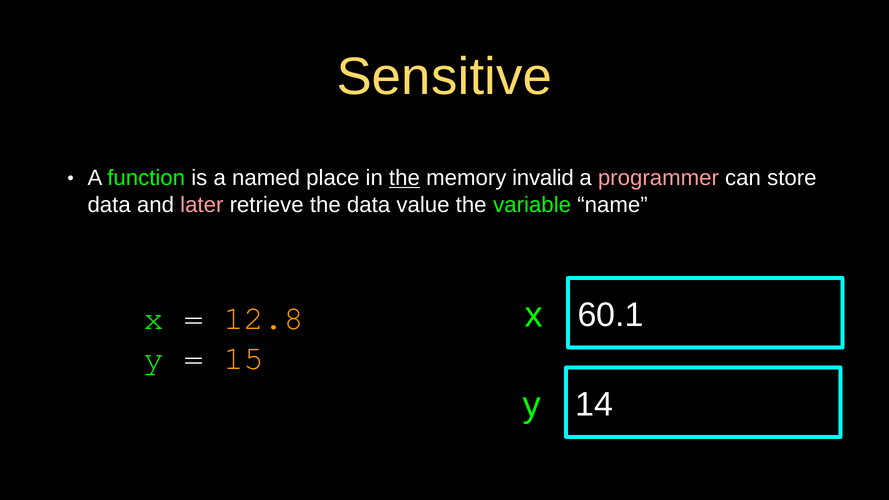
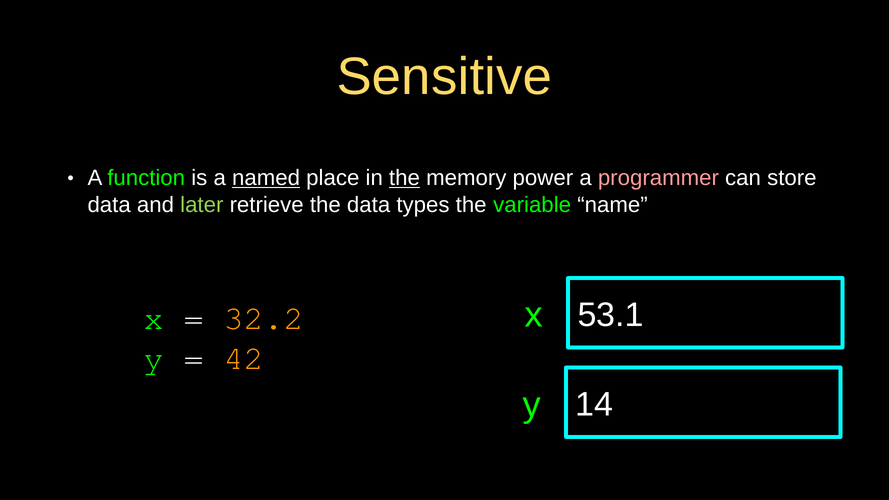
named underline: none -> present
invalid: invalid -> power
later colour: pink -> light green
value: value -> types
60.1: 60.1 -> 53.1
12.8: 12.8 -> 32.2
15: 15 -> 42
